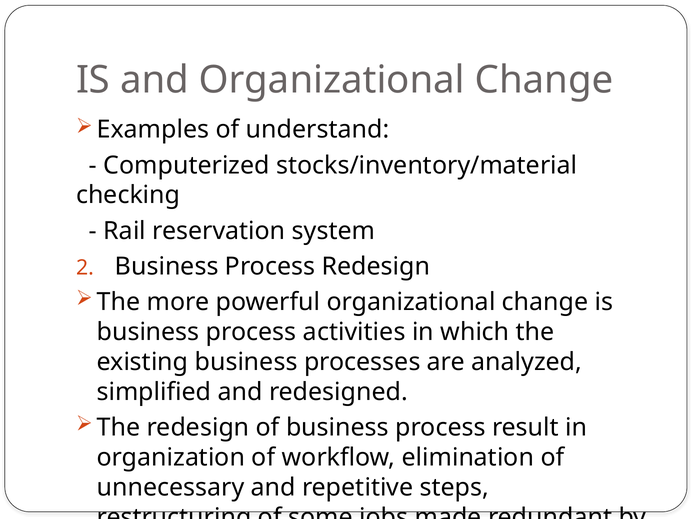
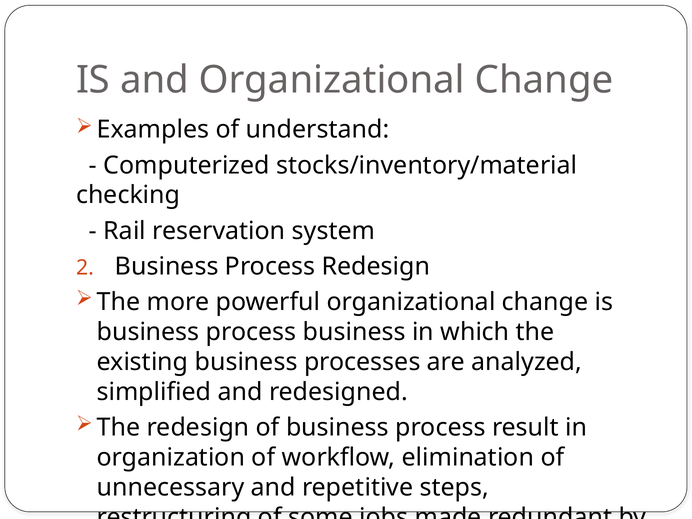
process activities: activities -> business
